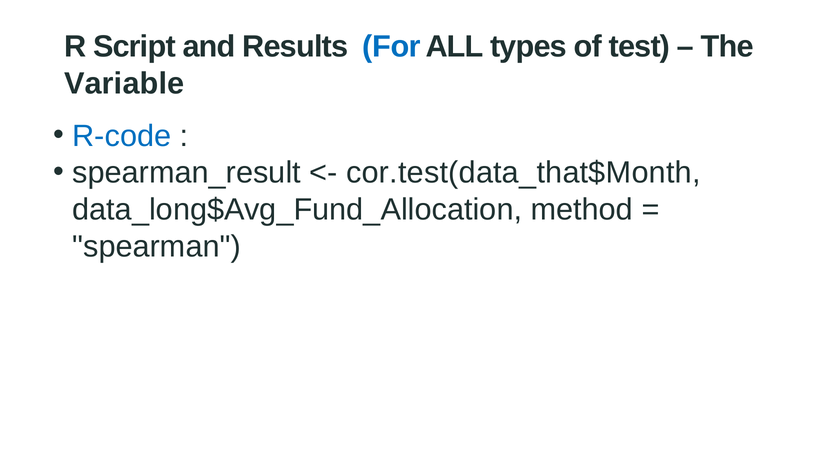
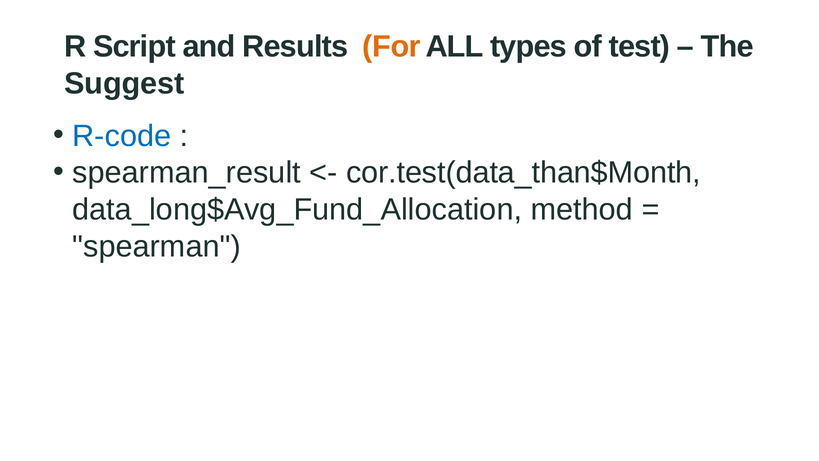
For colour: blue -> orange
Variable: Variable -> Suggest
cor.test(data_that$Month: cor.test(data_that$Month -> cor.test(data_than$Month
